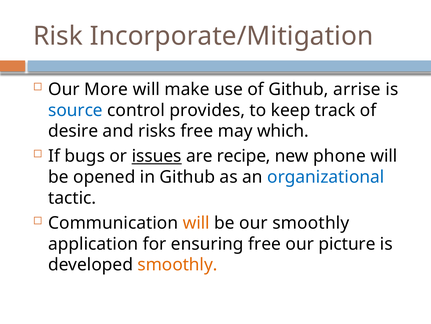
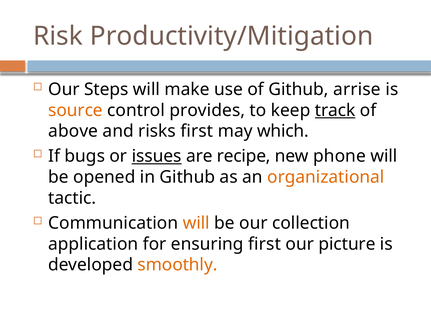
Incorporate/Mitigation: Incorporate/Mitigation -> Productivity/Mitigation
More: More -> Steps
source colour: blue -> orange
track underline: none -> present
desire: desire -> above
risks free: free -> first
organizational colour: blue -> orange
our smoothly: smoothly -> collection
ensuring free: free -> first
